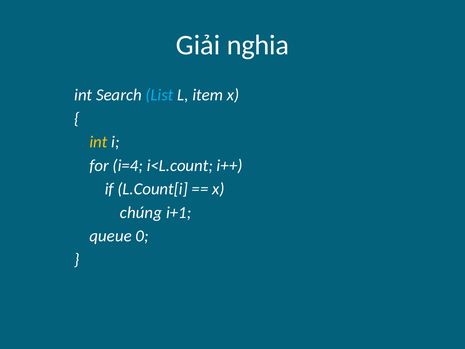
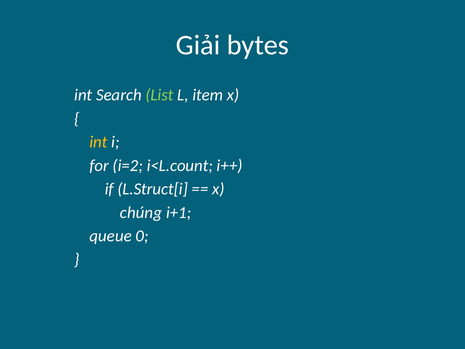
nghia: nghia -> bytes
List colour: light blue -> light green
i=4: i=4 -> i=2
L.Count[i: L.Count[i -> L.Struct[i
